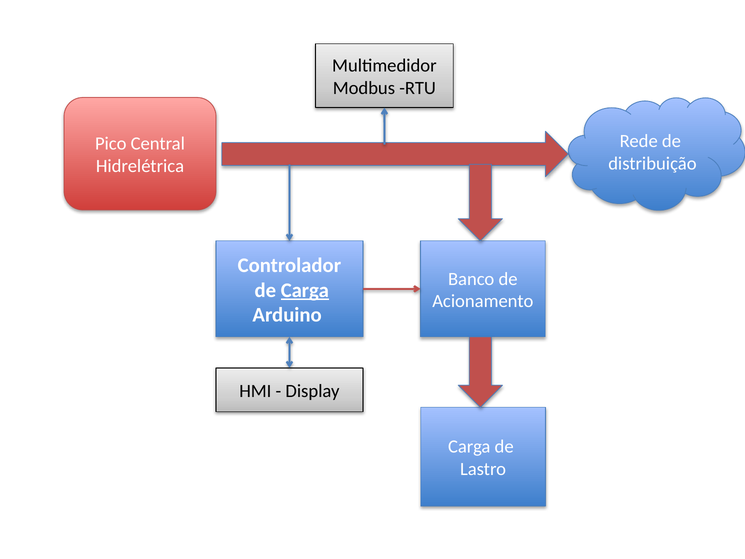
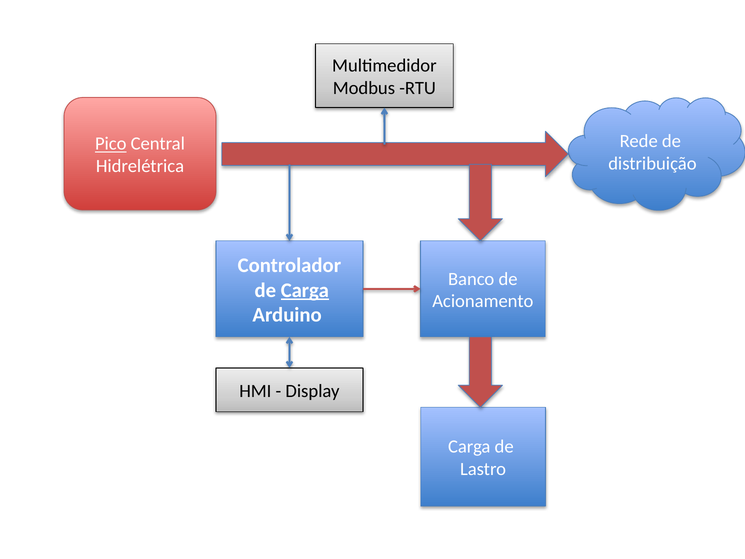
Pico underline: none -> present
